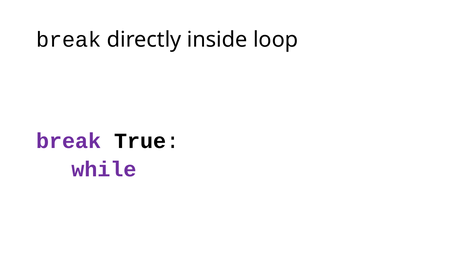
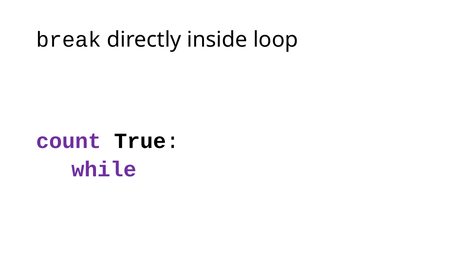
break at (69, 141): break -> count
